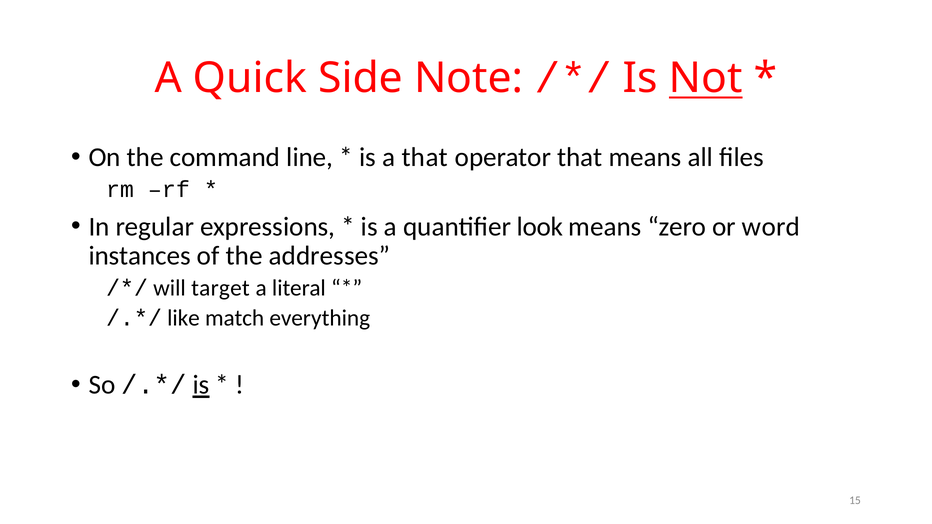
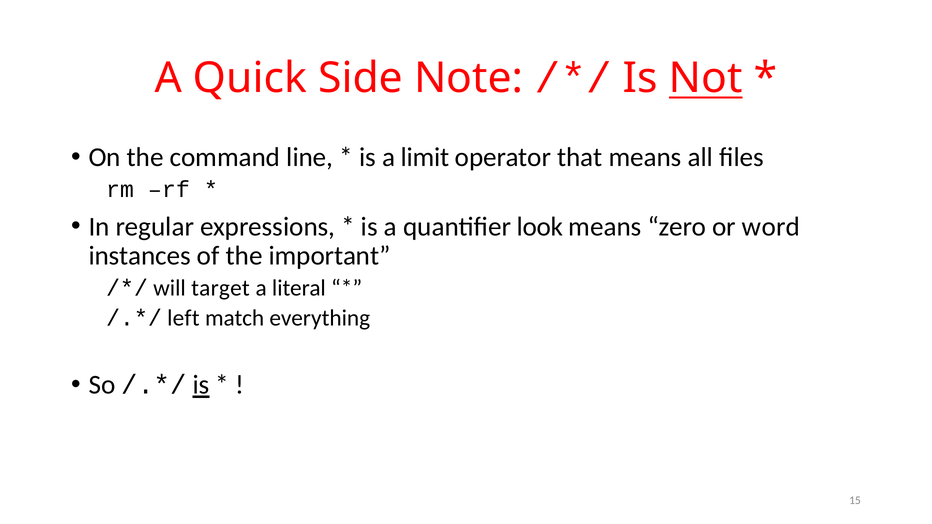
a that: that -> limit
addresses: addresses -> important
like: like -> left
